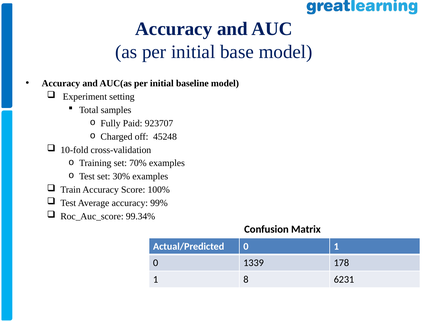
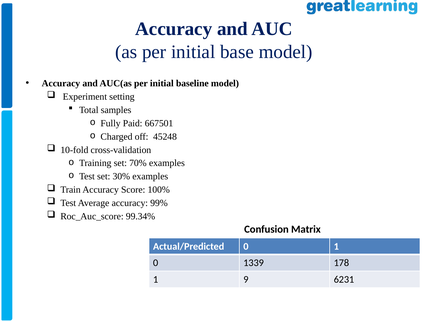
923707: 923707 -> 667501
8: 8 -> 9
